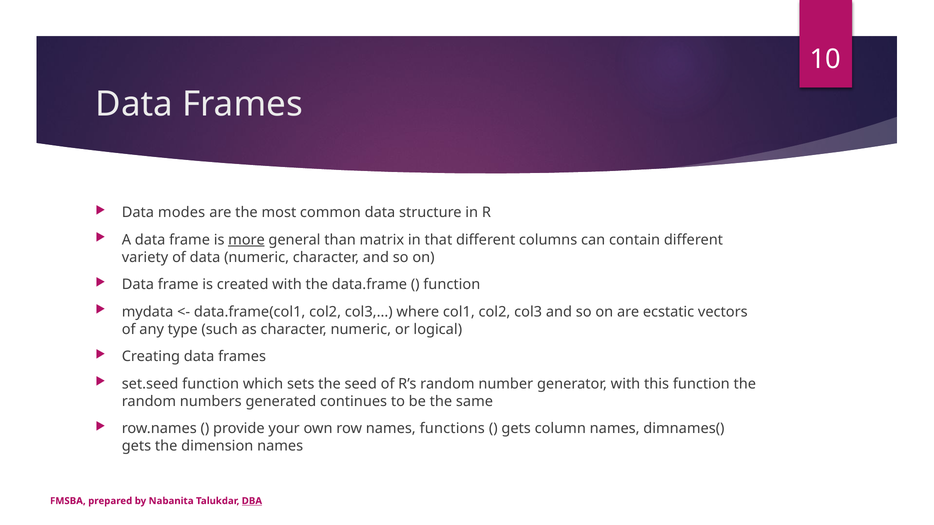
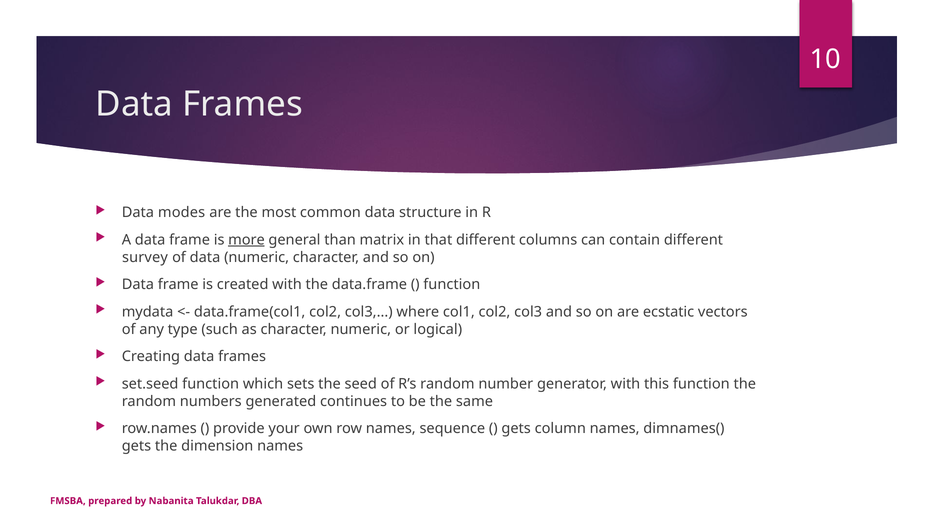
variety: variety -> survey
functions: functions -> sequence
DBA underline: present -> none
